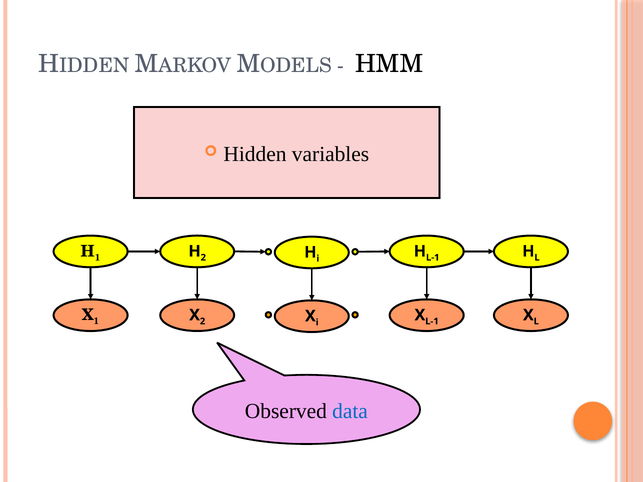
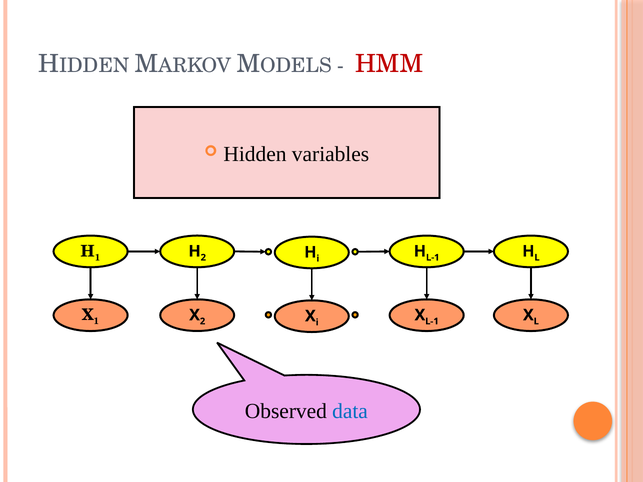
HMM colour: black -> red
